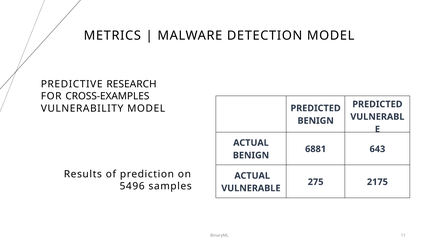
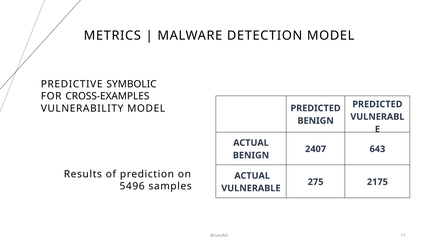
RESEARCH: RESEARCH -> SYMBOLIC
6881: 6881 -> 2407
